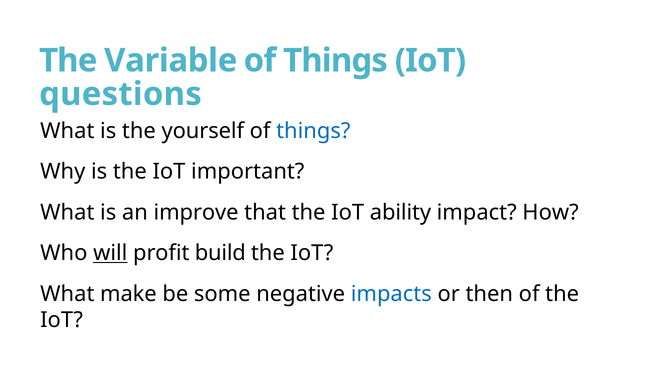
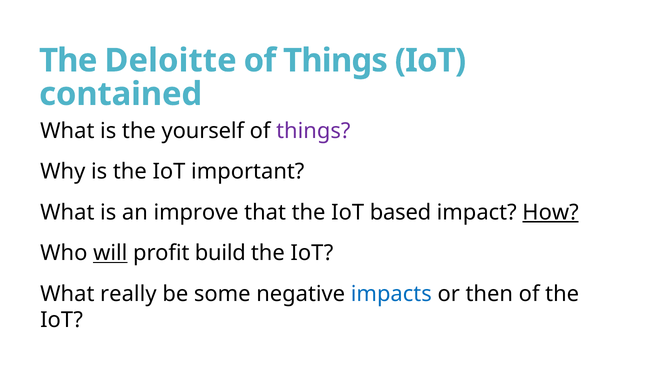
Variable: Variable -> Deloitte
questions: questions -> contained
things at (313, 131) colour: blue -> purple
ability: ability -> based
How underline: none -> present
make: make -> really
